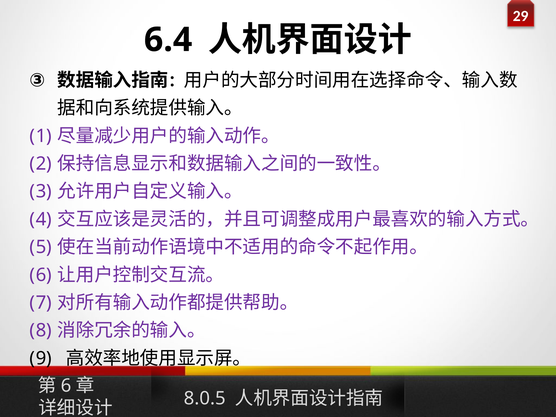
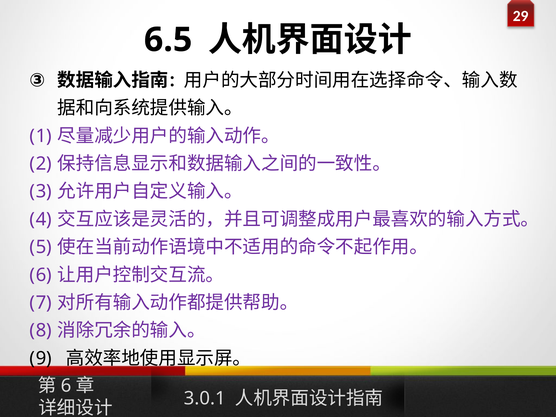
6.4: 6.4 -> 6.5
8.0.5: 8.0.5 -> 3.0.1
